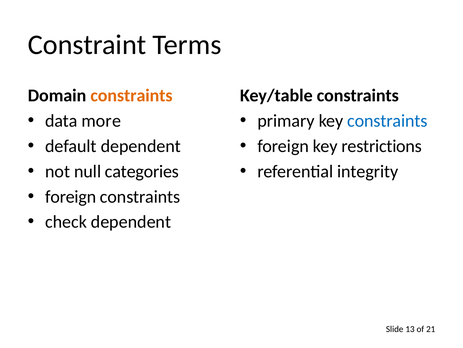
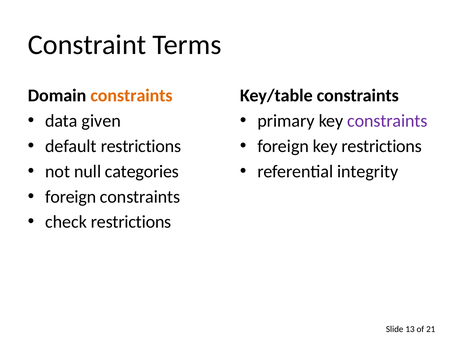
more: more -> given
constraints at (387, 121) colour: blue -> purple
default dependent: dependent -> restrictions
check dependent: dependent -> restrictions
